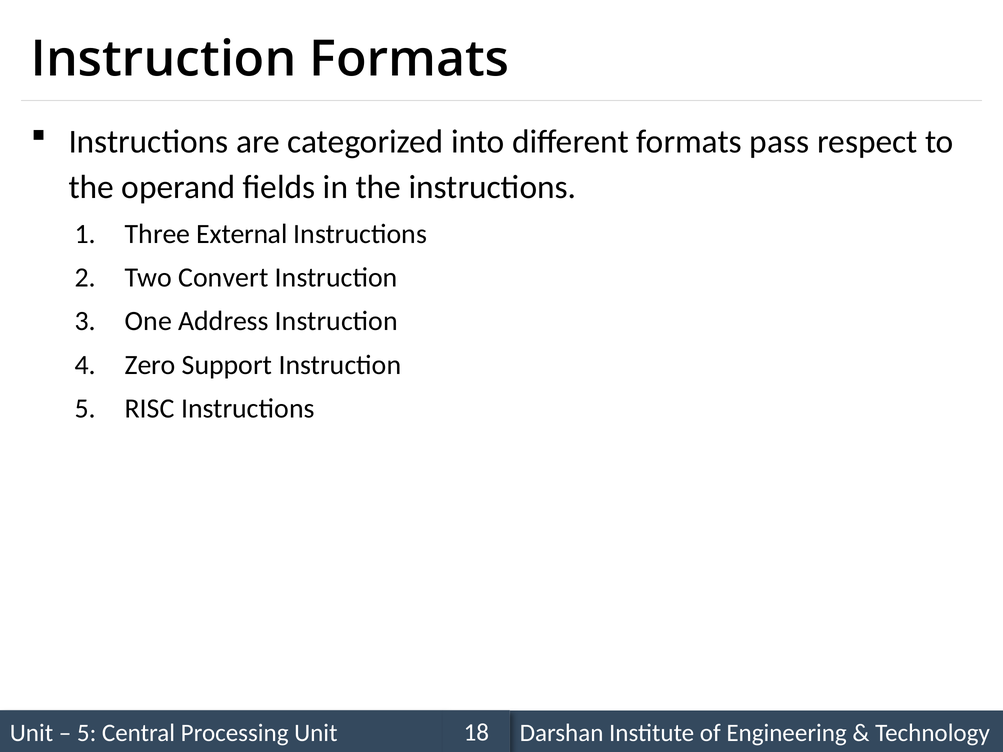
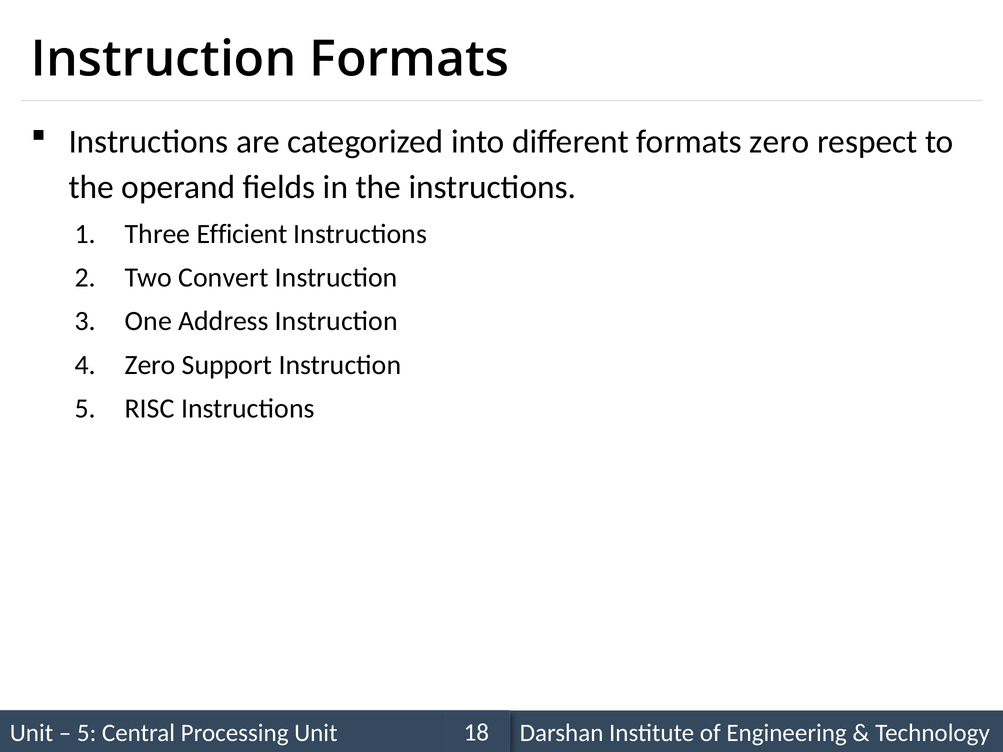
formats pass: pass -> zero
External: External -> Efficient
